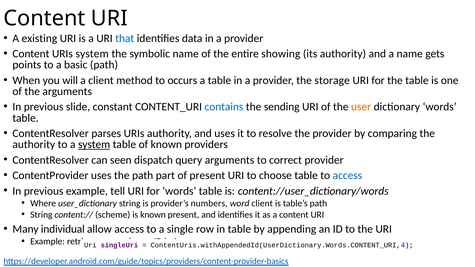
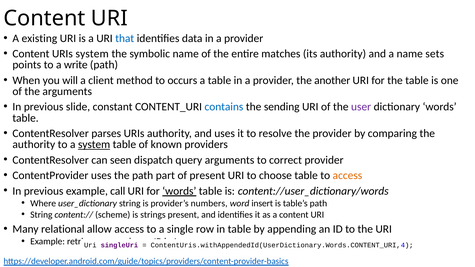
showing: showing -> matches
gets: gets -> sets
basic: basic -> write
storage: storage -> another
user colour: orange -> purple
access at (347, 176) colour: blue -> orange
tell: tell -> call
words at (179, 191) underline: none -> present
word client: client -> insert
is known: known -> strings
individual: individual -> relational
